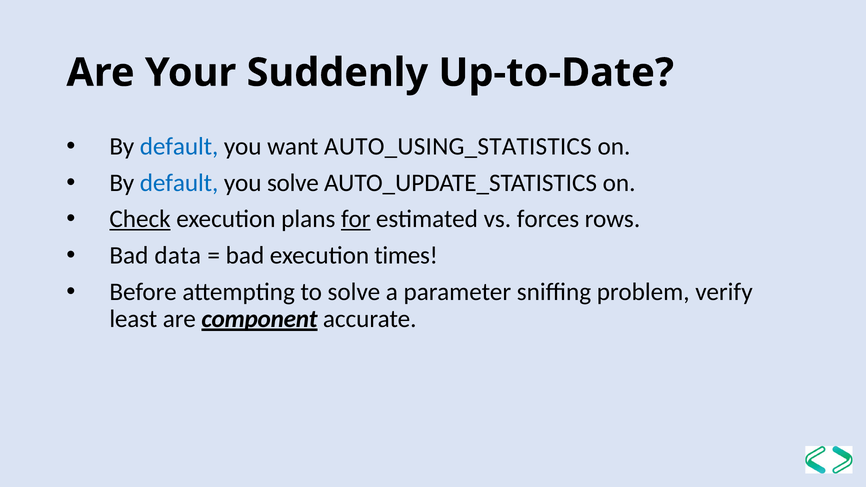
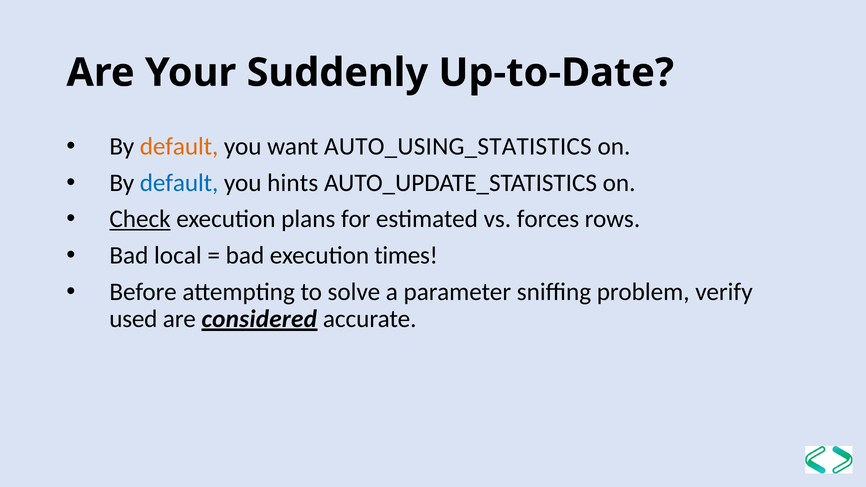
default at (179, 147) colour: blue -> orange
you solve: solve -> hints
for underline: present -> none
data: data -> local
least: least -> used
component: component -> considered
